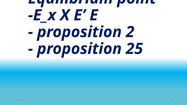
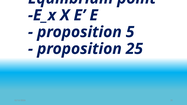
2: 2 -> 5
